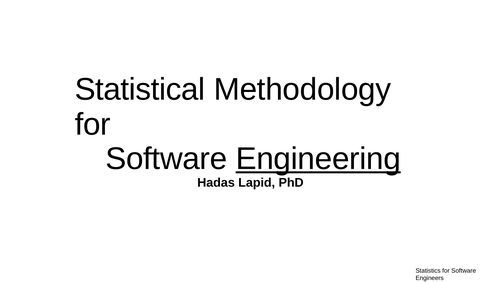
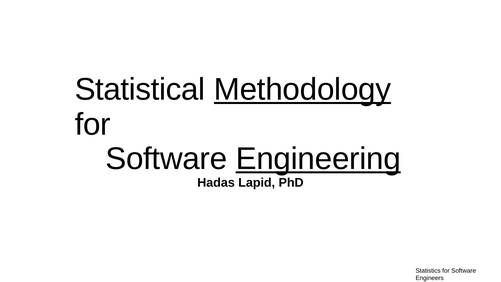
Methodology underline: none -> present
